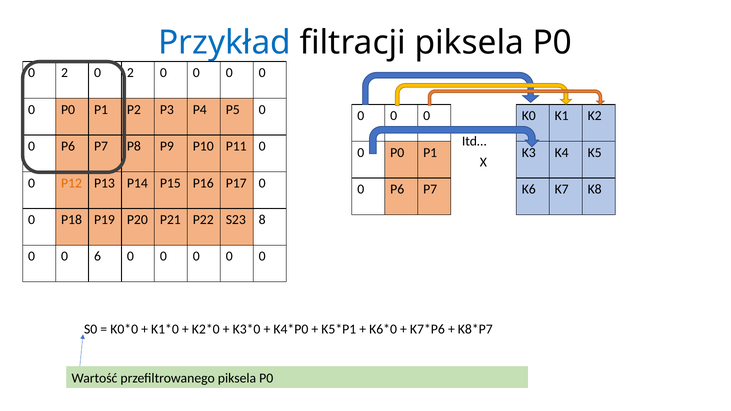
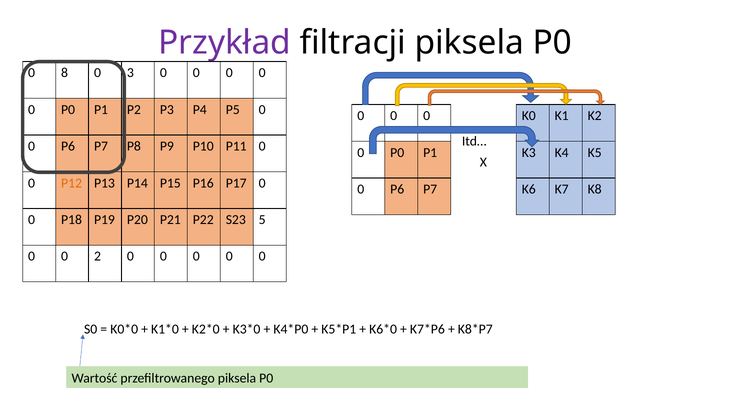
Przykład colour: blue -> purple
2 at (65, 73): 2 -> 8
2 at (130, 73): 2 -> 3
8: 8 -> 5
6: 6 -> 2
